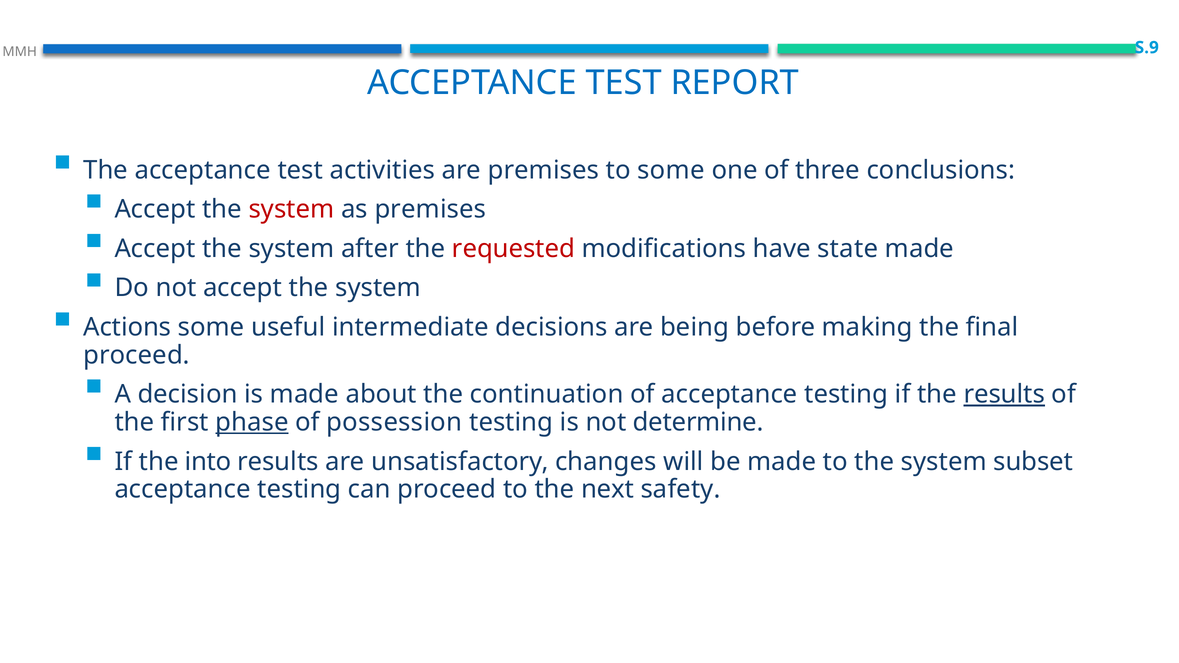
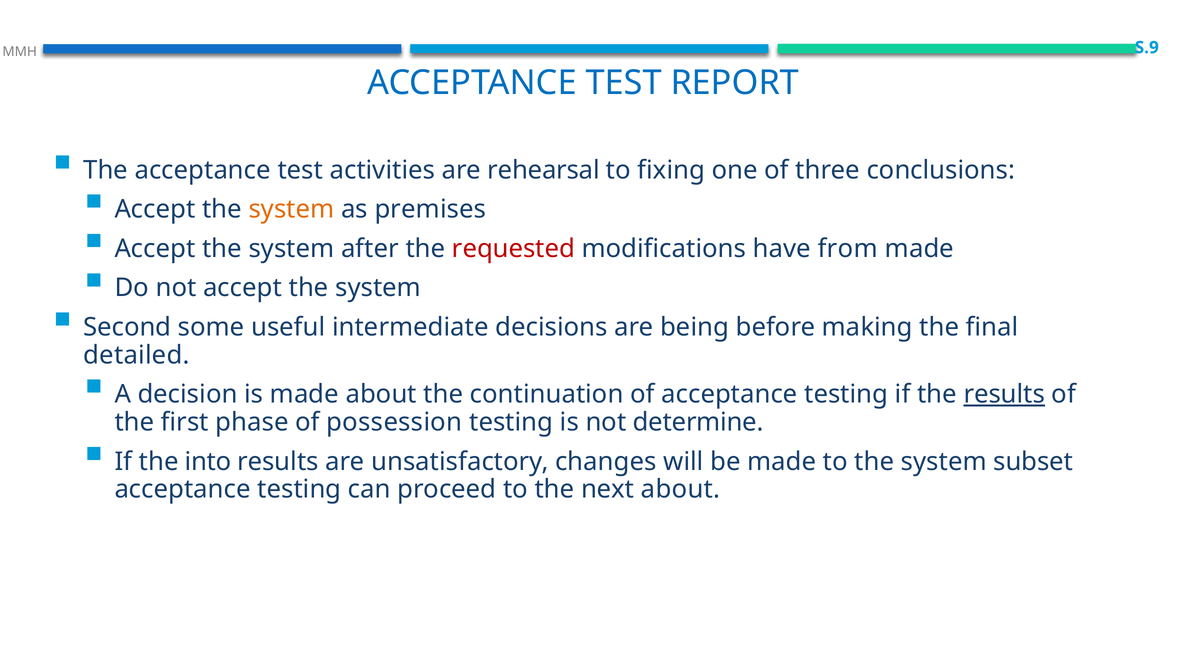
are premises: premises -> rehearsal
to some: some -> fixing
system at (291, 209) colour: red -> orange
state: state -> from
Actions: Actions -> Second
proceed at (137, 355): proceed -> detailed
phase underline: present -> none
next safety: safety -> about
